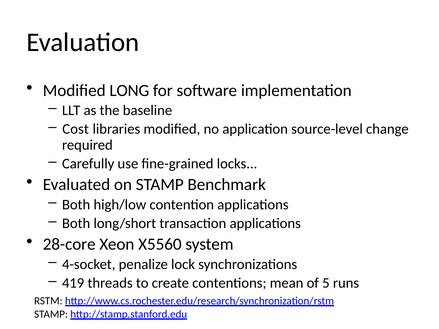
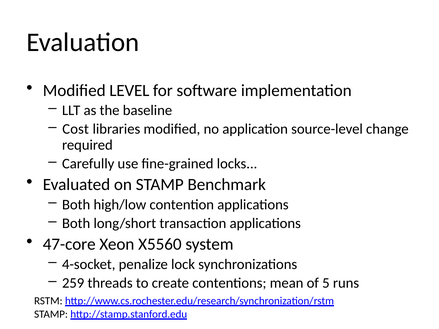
LONG: LONG -> LEVEL
28-core: 28-core -> 47-core
419: 419 -> 259
